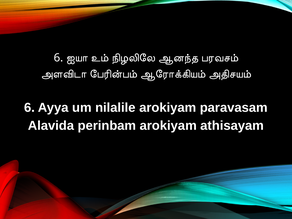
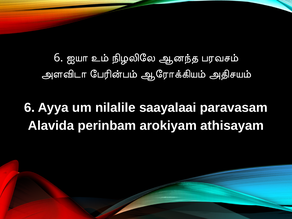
nilalile arokiyam: arokiyam -> saayalaai
